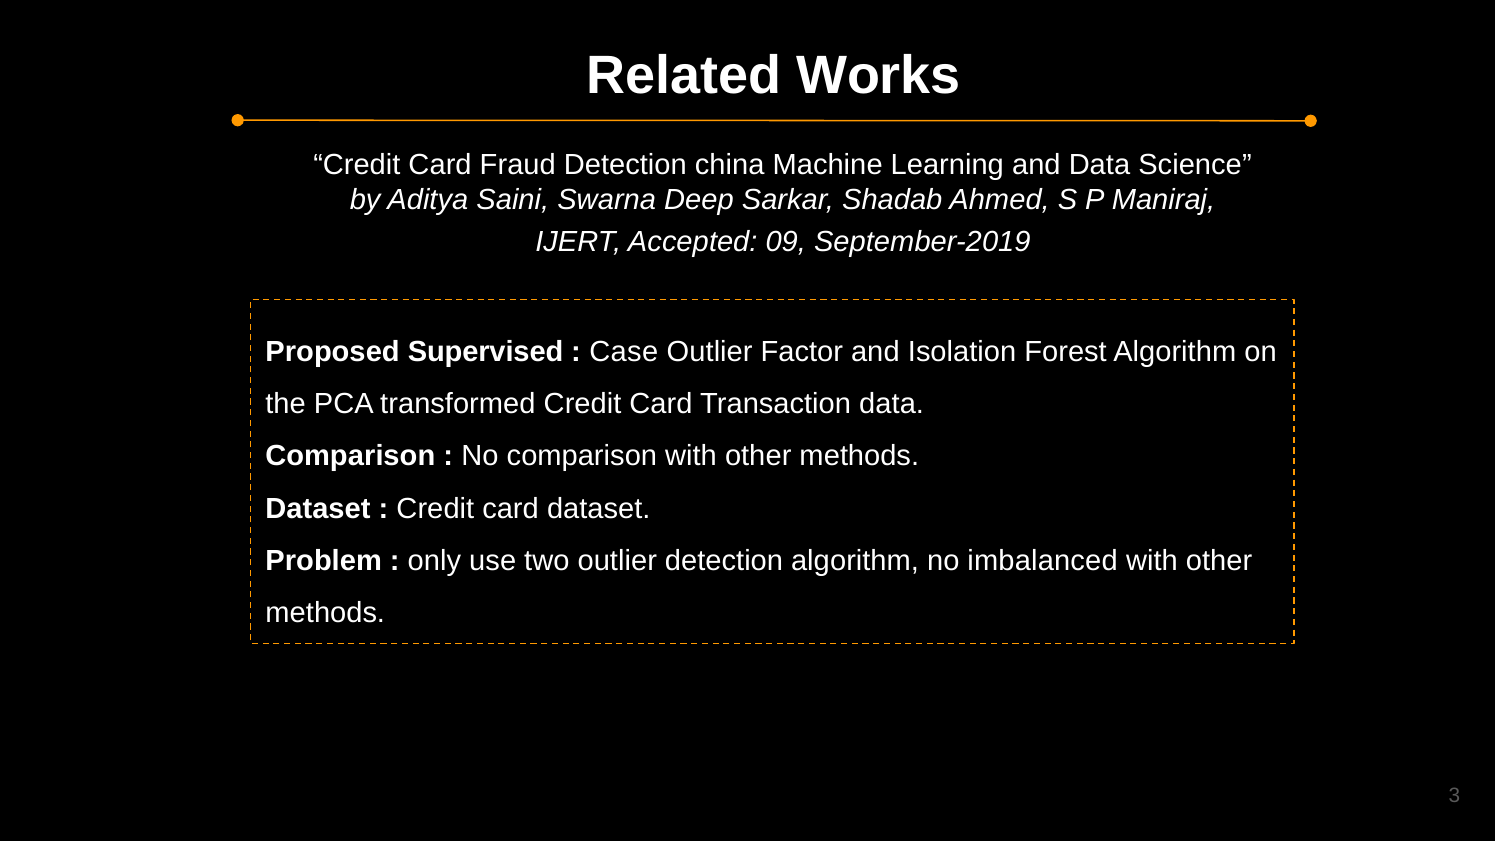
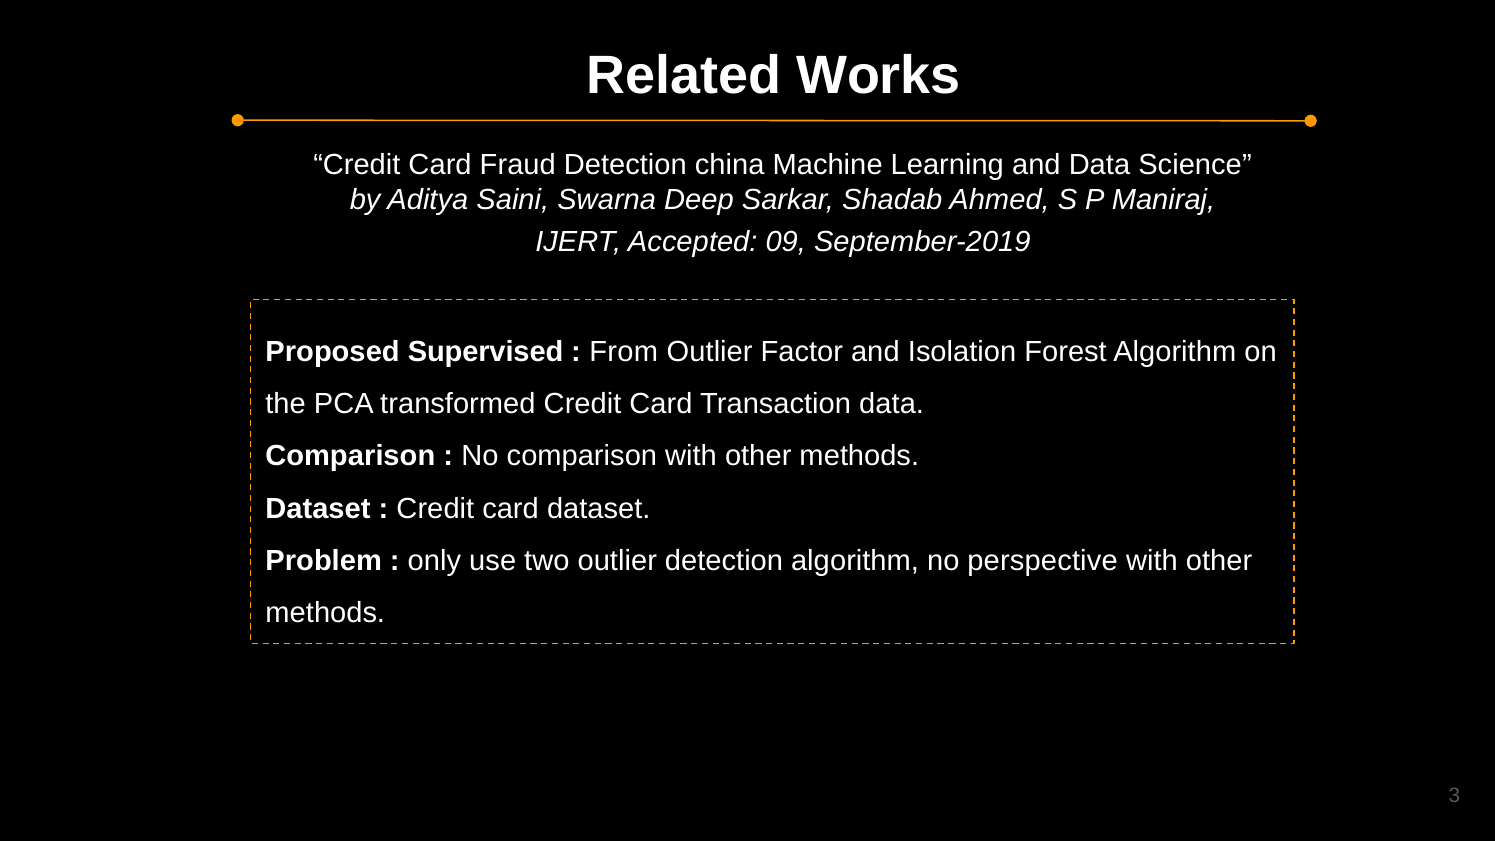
Case: Case -> From
imbalanced: imbalanced -> perspective
